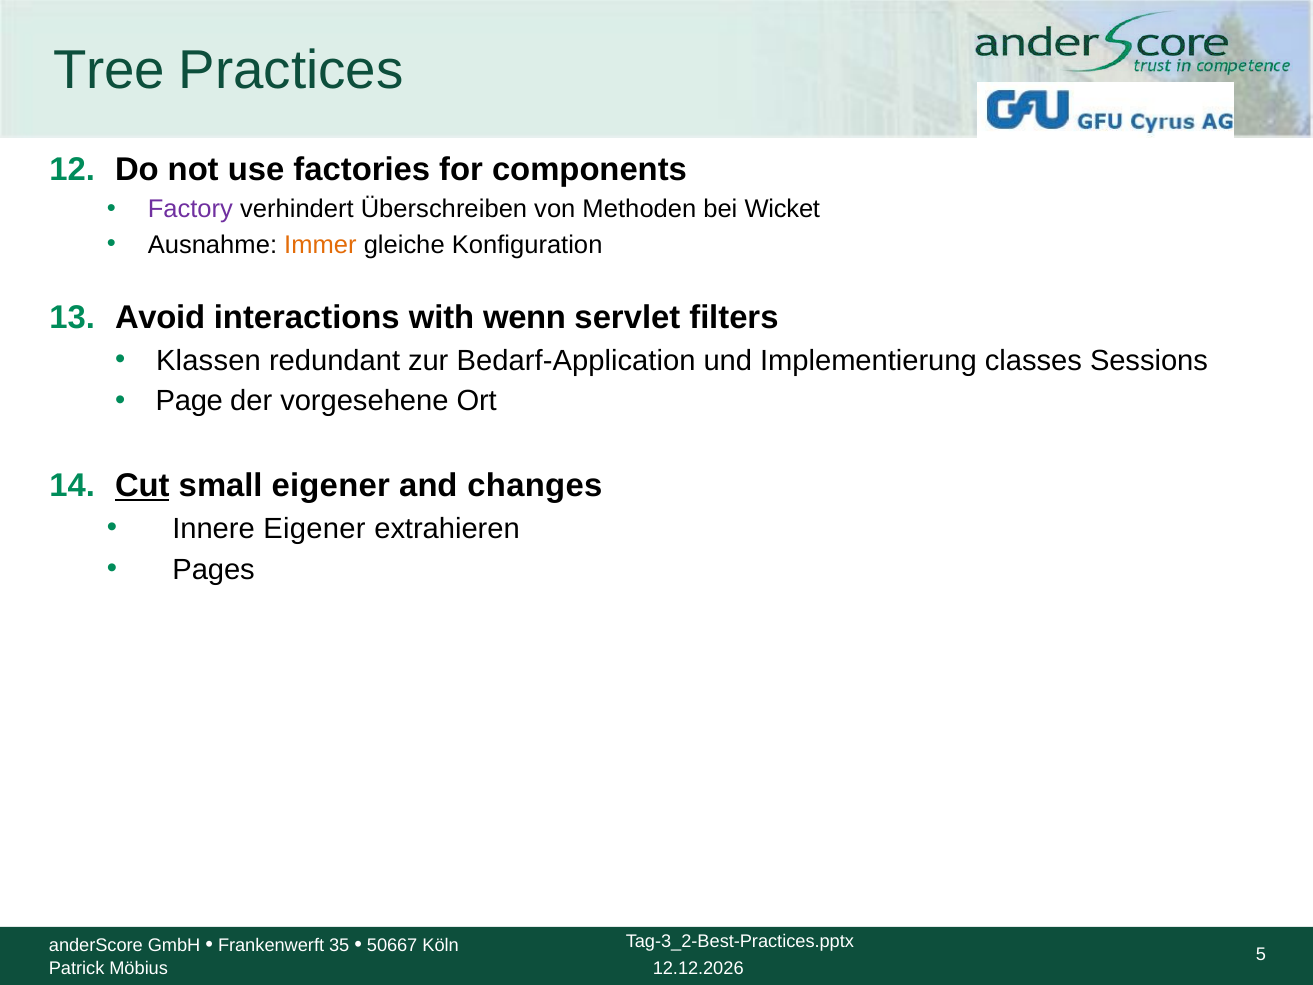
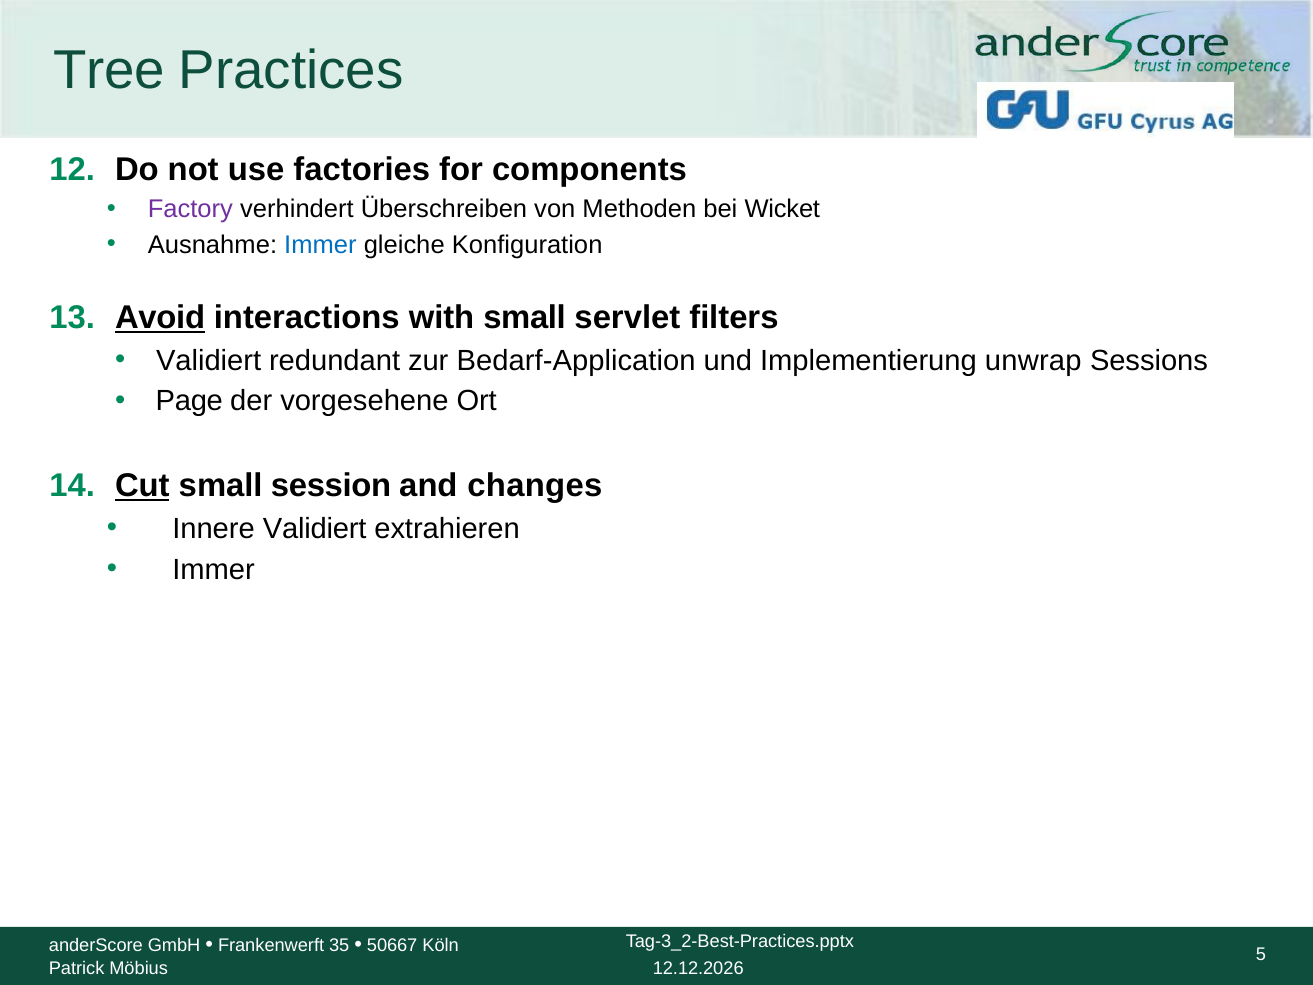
Immer at (320, 245) colour: orange -> blue
Avoid underline: none -> present
with wenn: wenn -> small
Klassen at (208, 360): Klassen -> Validiert
classes: classes -> unwrap
small eigener: eigener -> session
Innere Eigener: Eigener -> Validiert
Pages at (214, 570): Pages -> Immer
